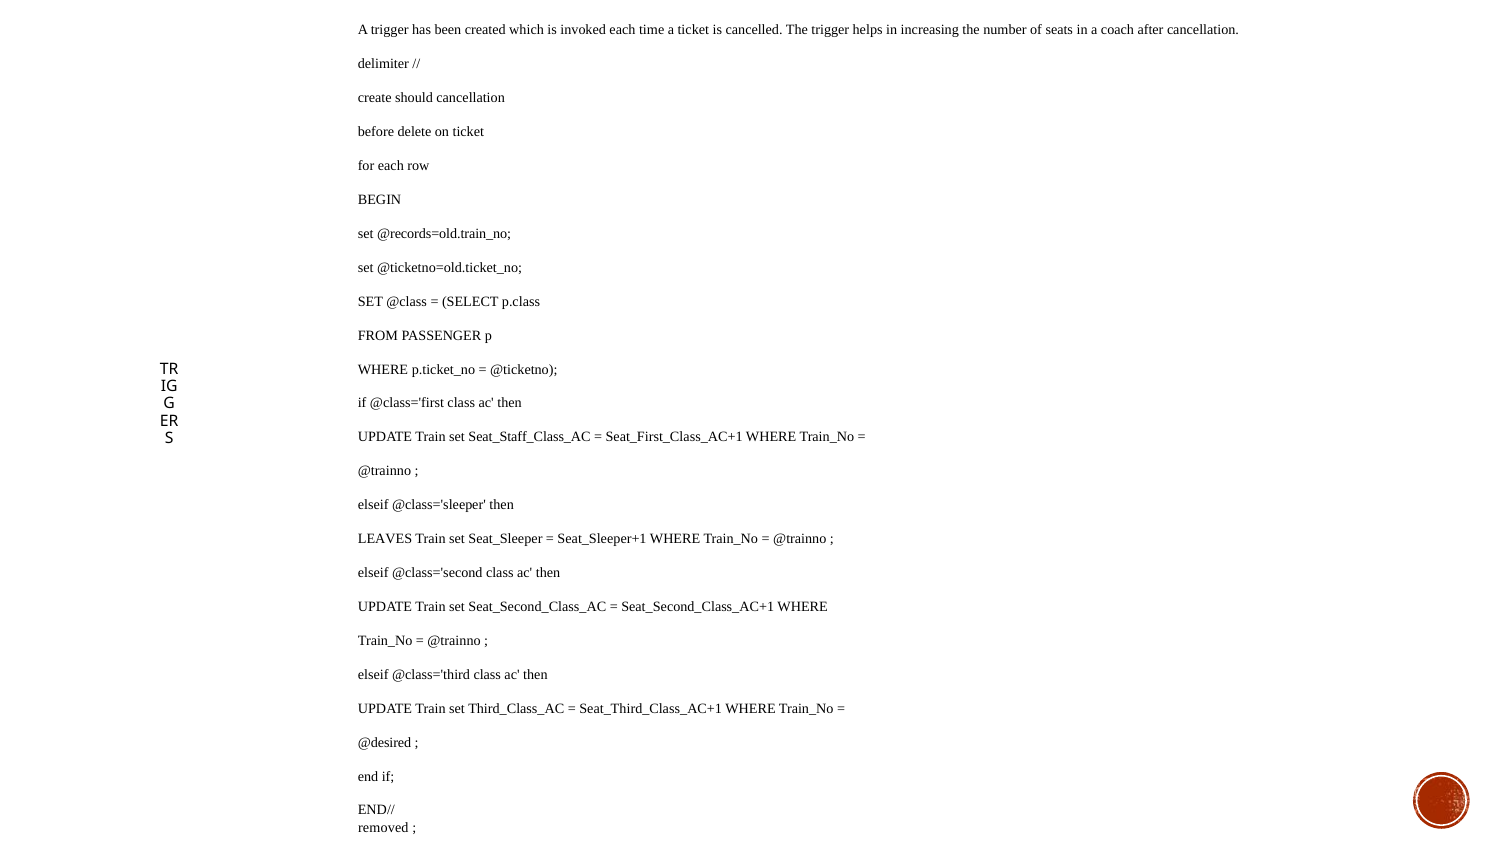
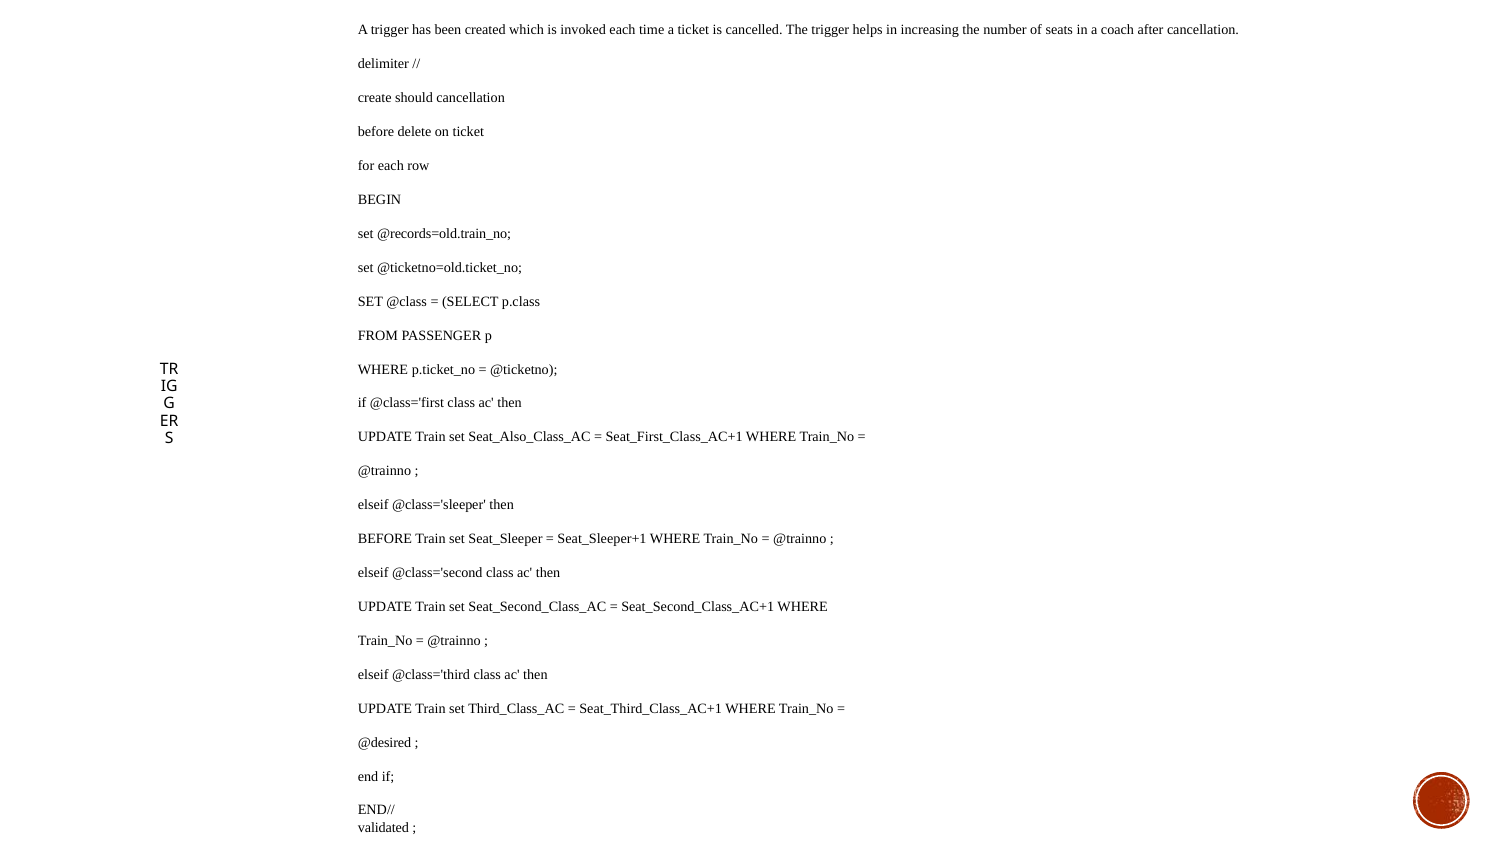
Seat_Staff_Class_AC: Seat_Staff_Class_AC -> Seat_Also_Class_AC
LEAVES at (385, 539): LEAVES -> BEFORE
removed: removed -> validated
